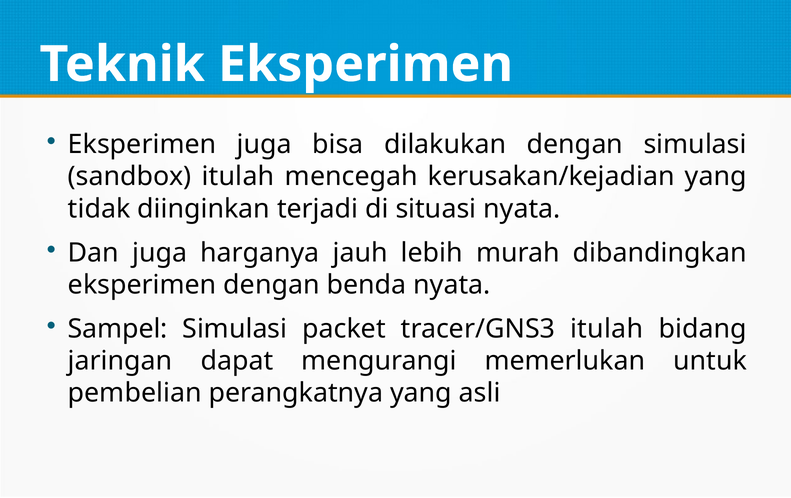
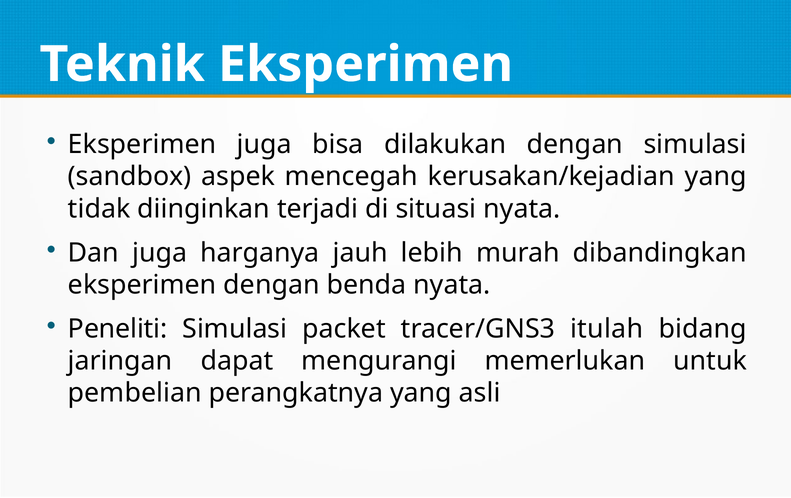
sandbox itulah: itulah -> aspek
Sampel: Sampel -> Peneliti
